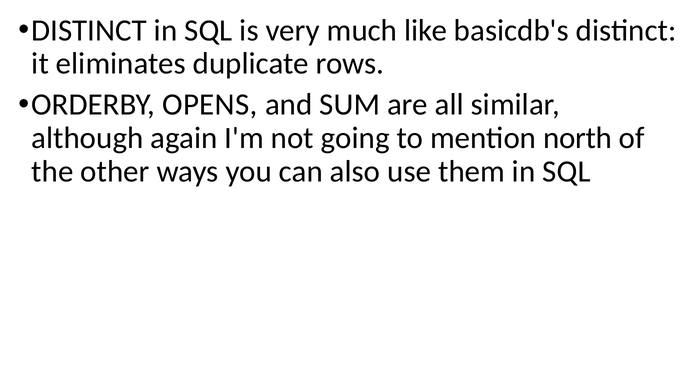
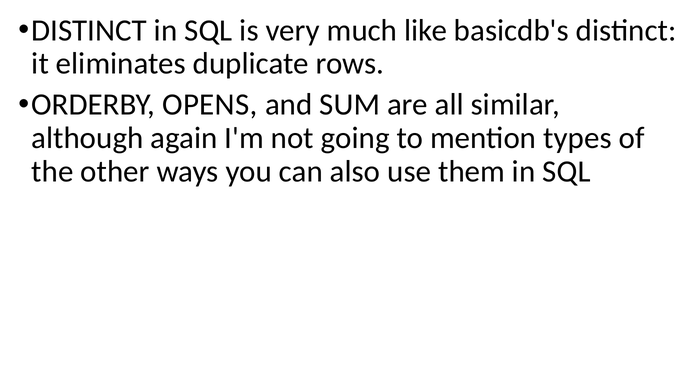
north: north -> types
